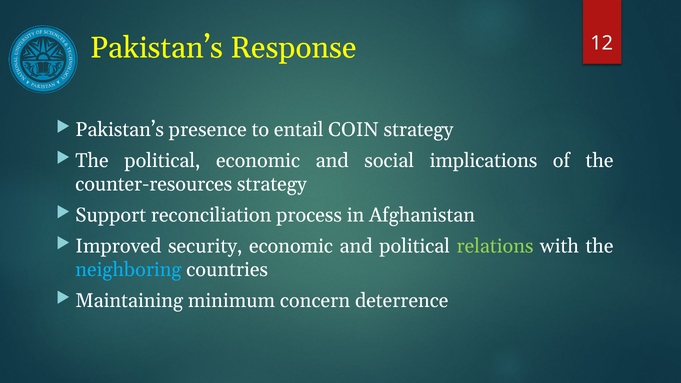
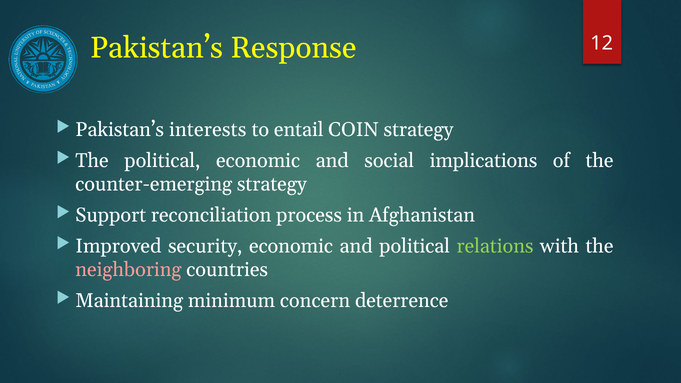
presence: presence -> interests
counter-resources: counter-resources -> counter-emerging
neighboring colour: light blue -> pink
